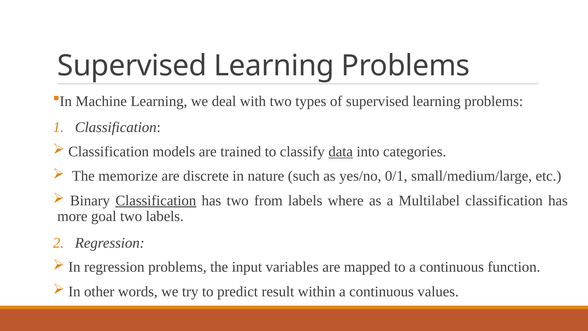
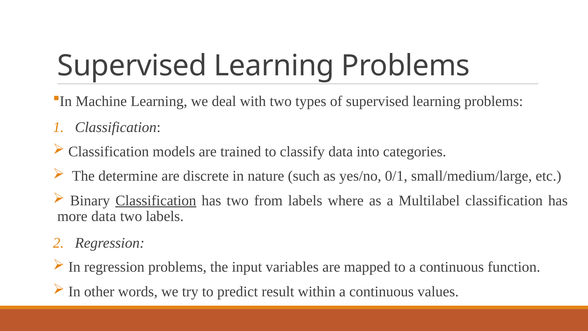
data at (341, 152) underline: present -> none
memorize: memorize -> determine
more goal: goal -> data
